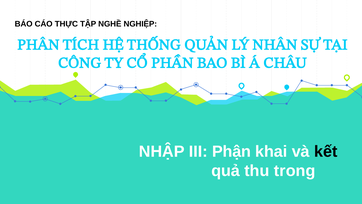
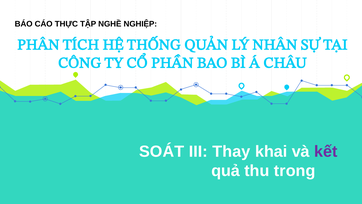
NHẬP: NHẬP -> SOÁT
Phận: Phận -> Thay
kết colour: black -> purple
